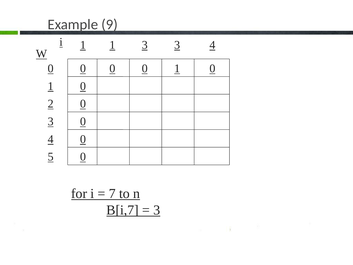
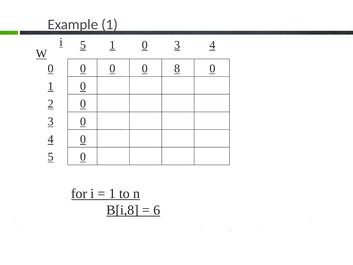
Example 9: 9 -> 1
i 1: 1 -> 5
1 3: 3 -> 0
0 0 1: 1 -> 8
7 at (112, 193): 7 -> 1
B[i,7: B[i,7 -> B[i,8
3 at (157, 210): 3 -> 6
